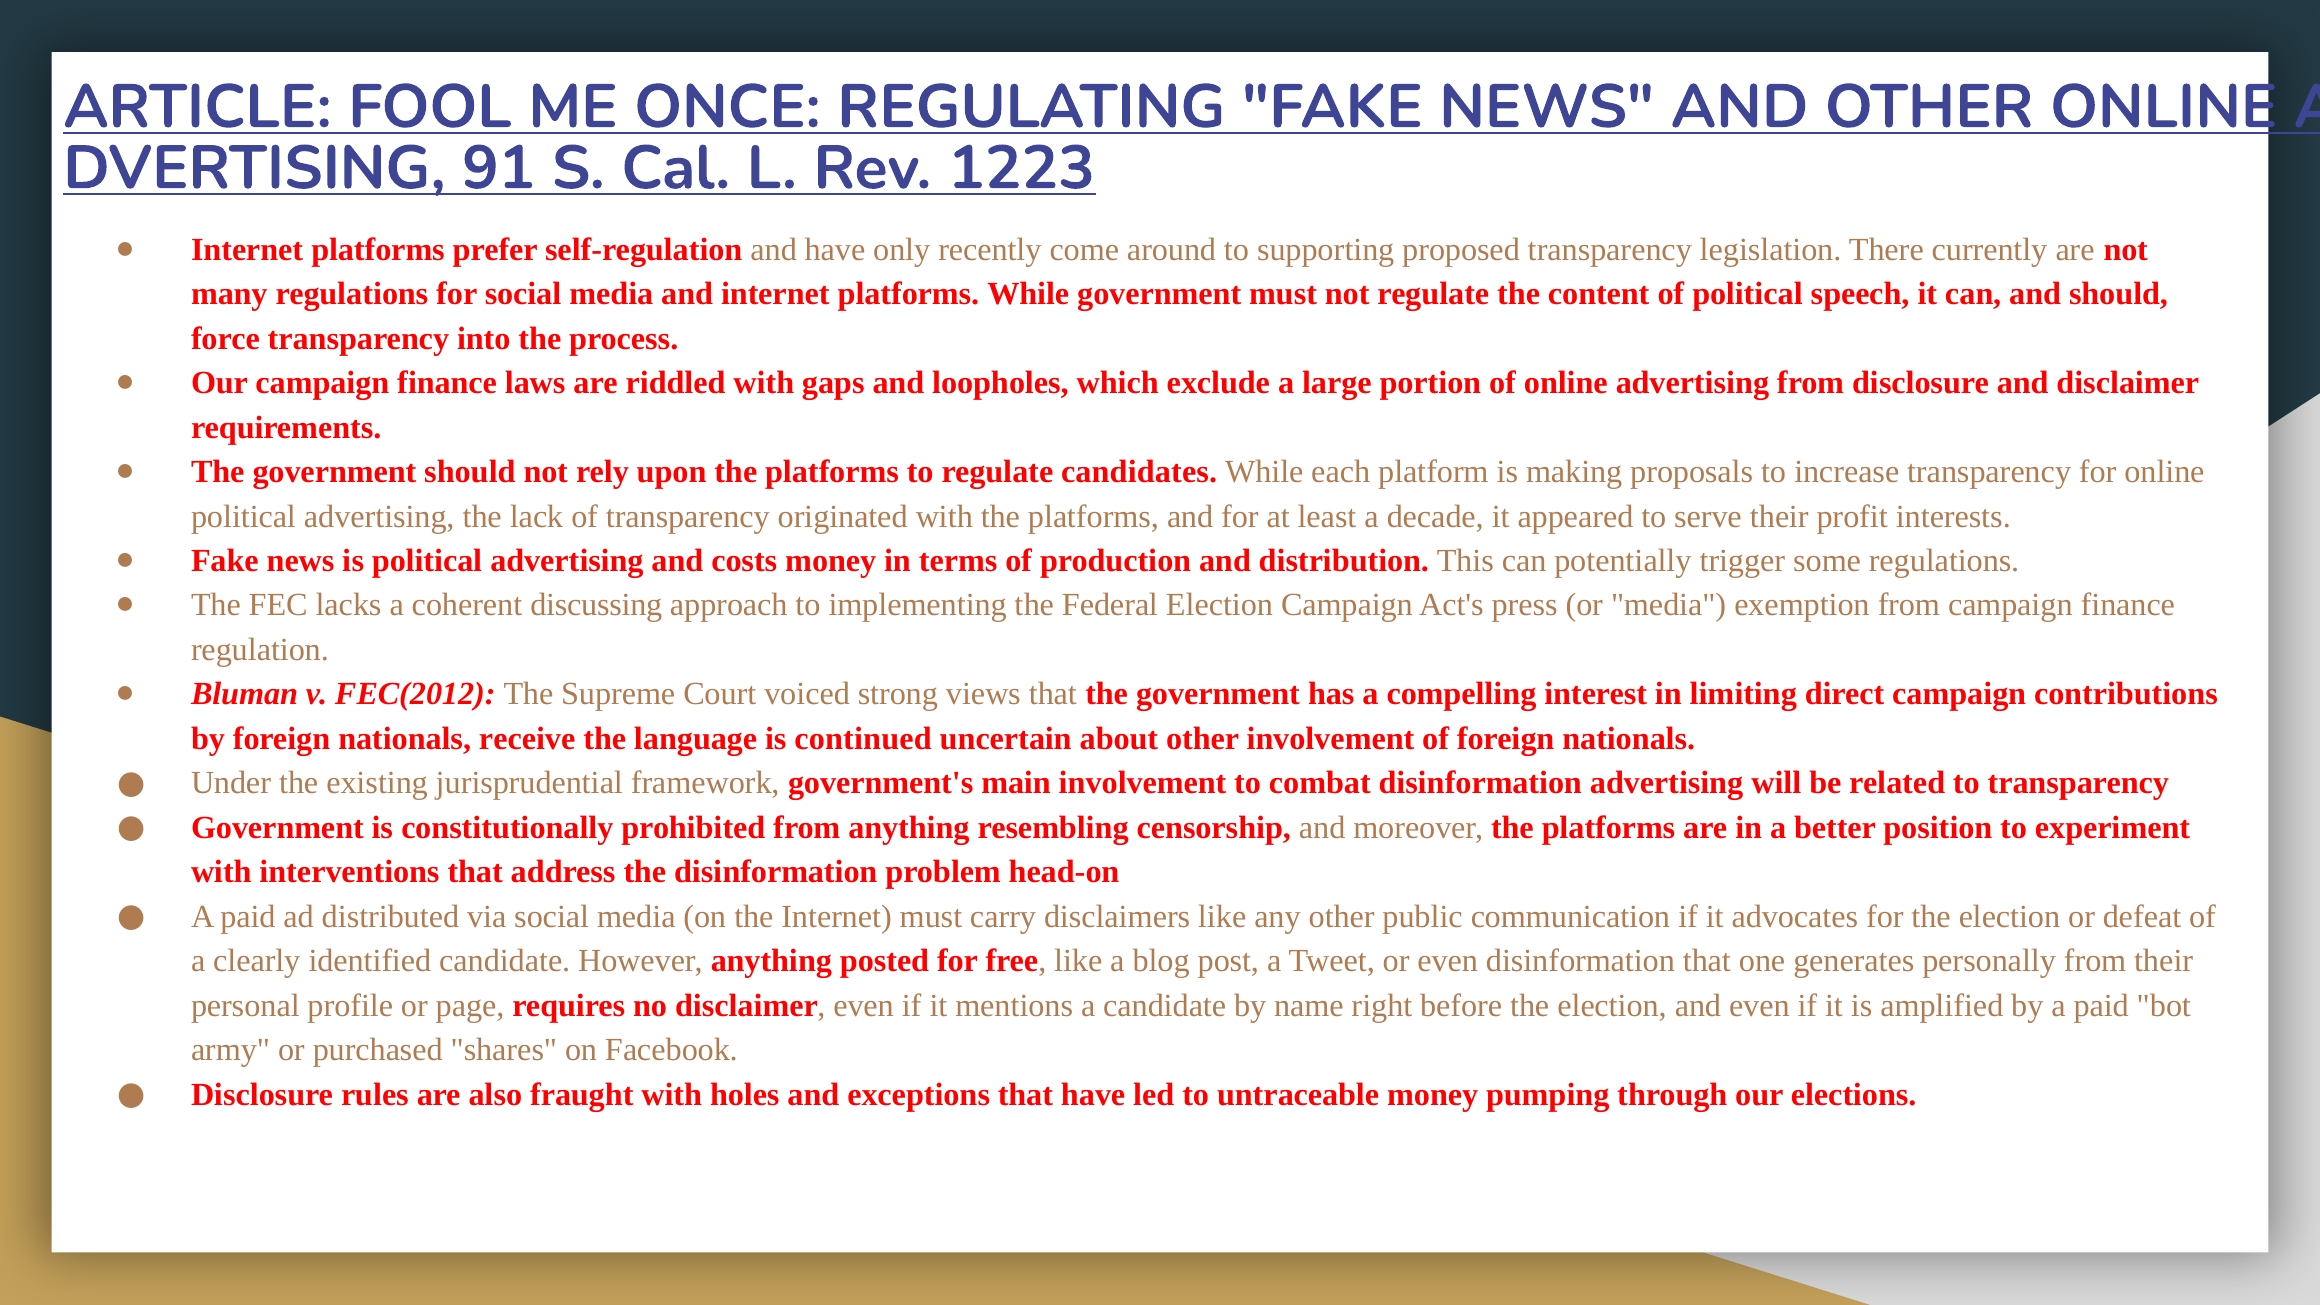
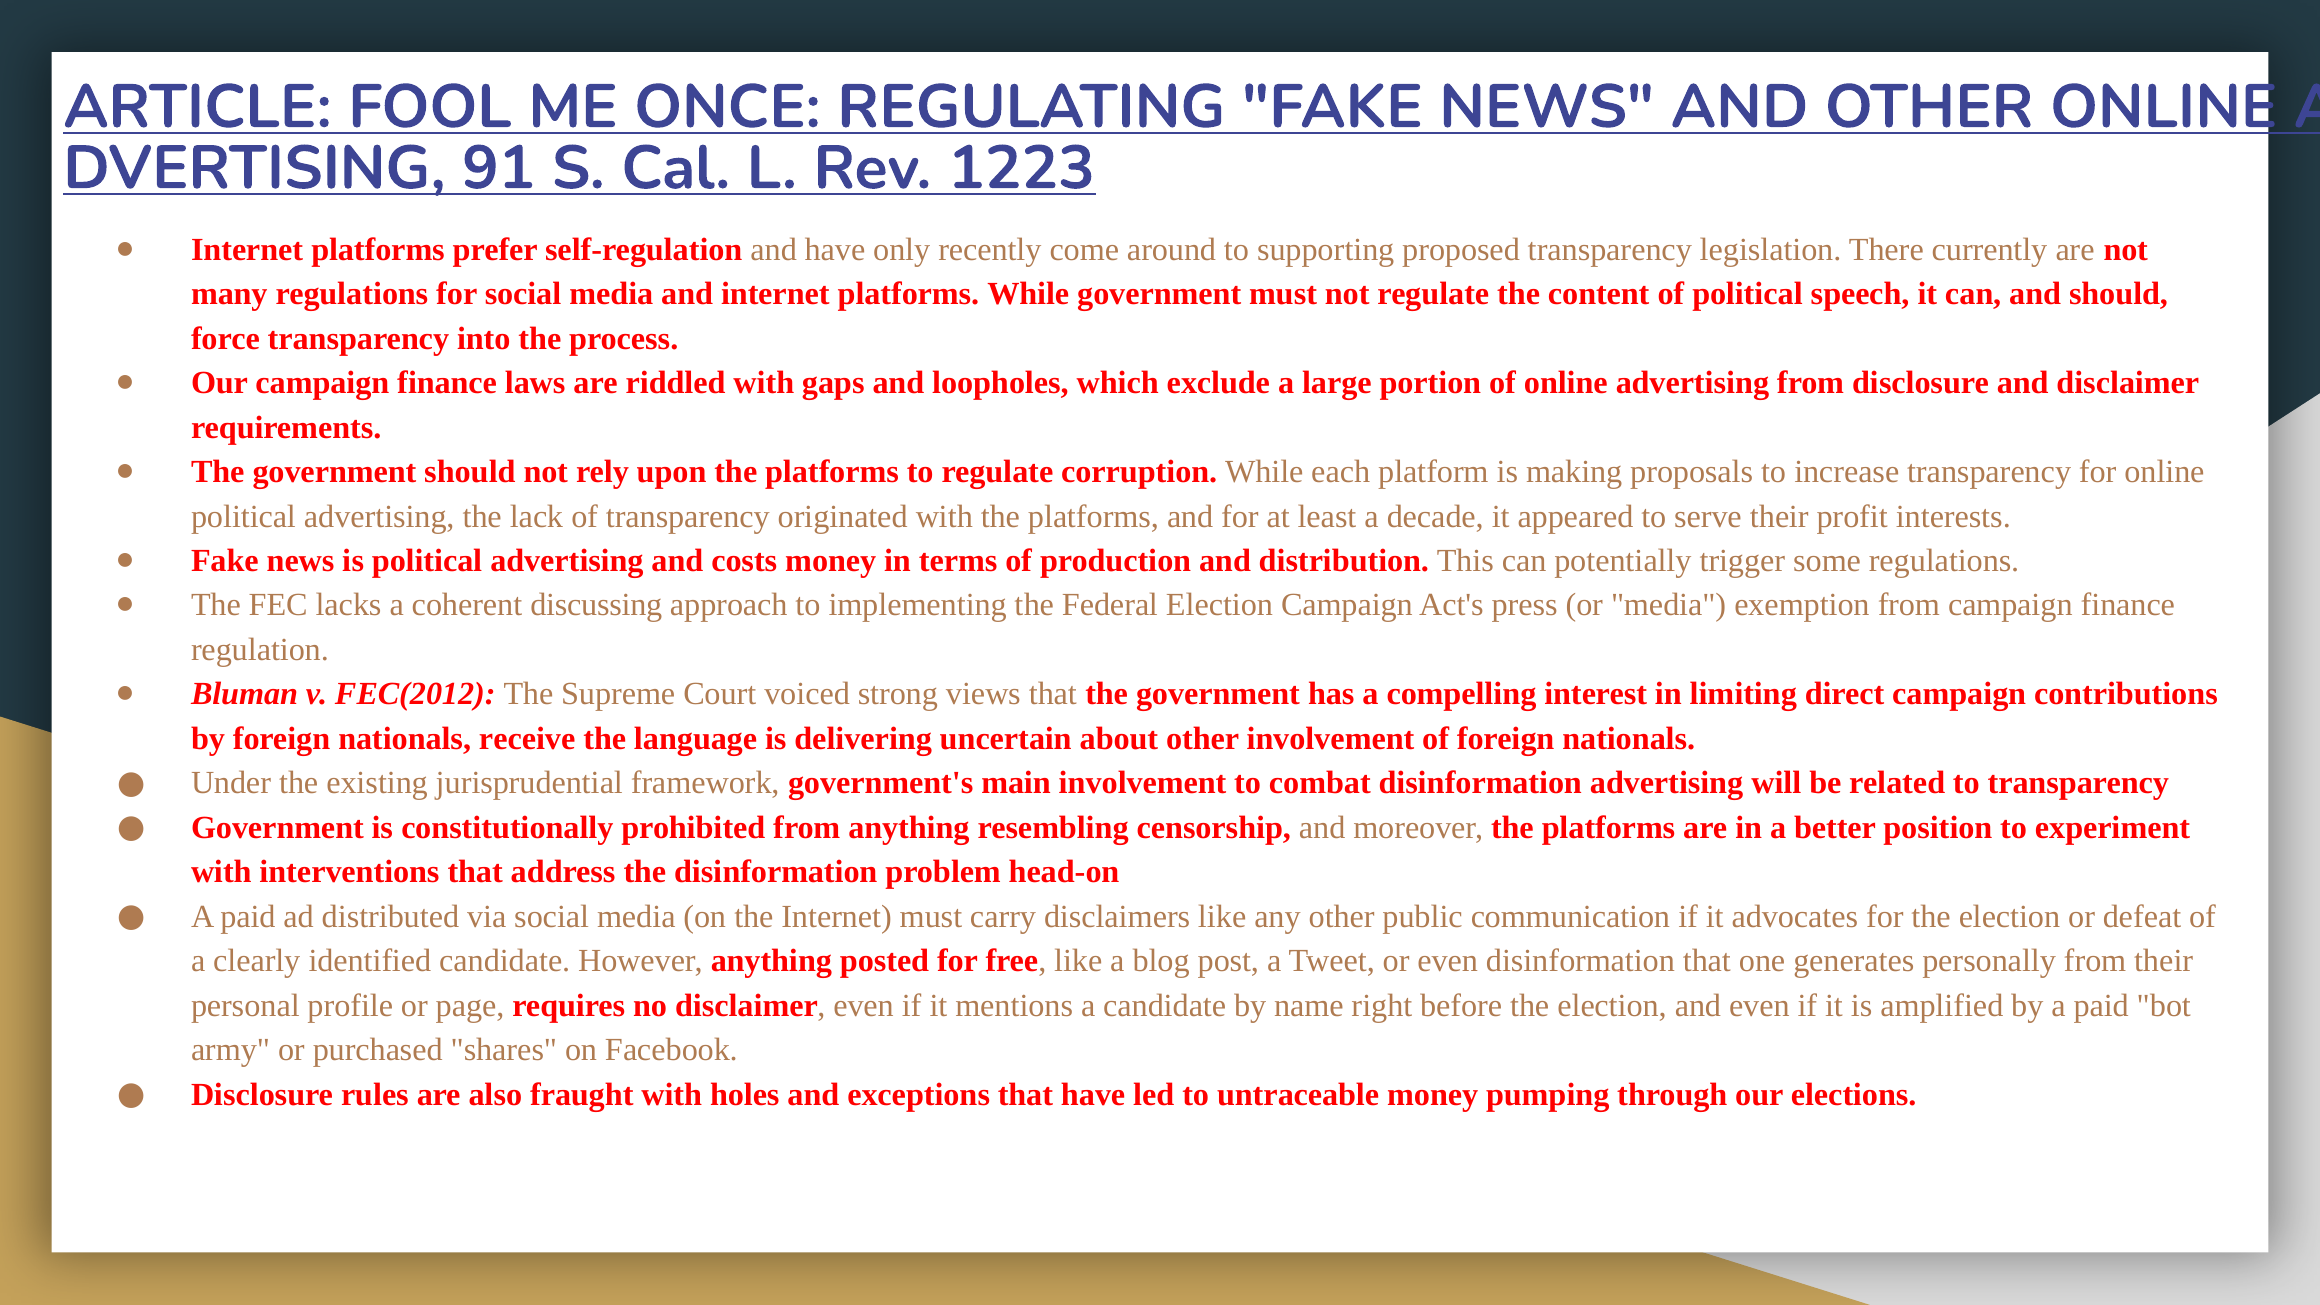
candidates: candidates -> corruption
continued: continued -> delivering
